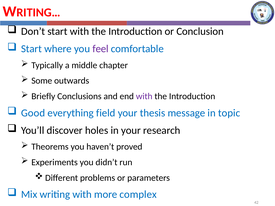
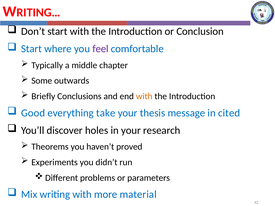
with at (144, 96) colour: purple -> orange
field: field -> take
topic: topic -> cited
complex: complex -> material
